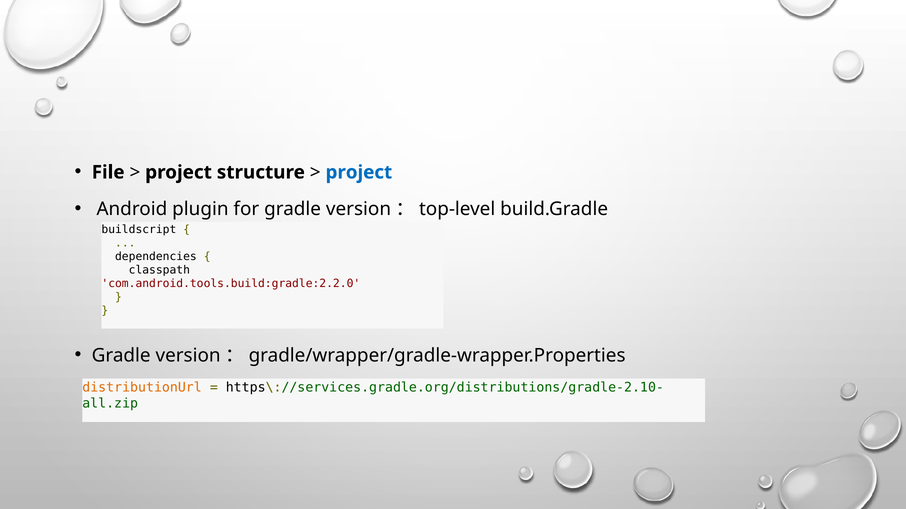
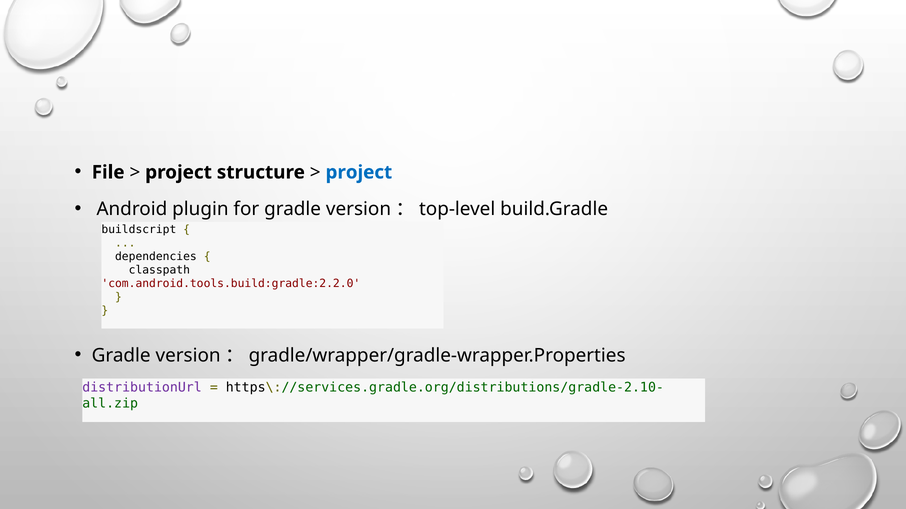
distributionUrl colour: orange -> purple
